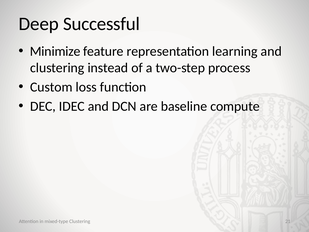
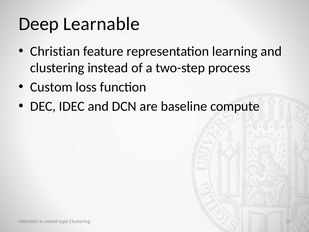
Successful: Successful -> Learnable
Minimize: Minimize -> Christian
